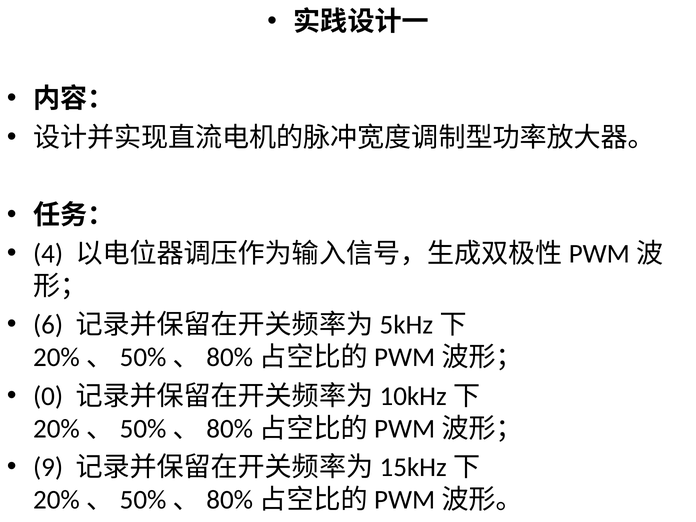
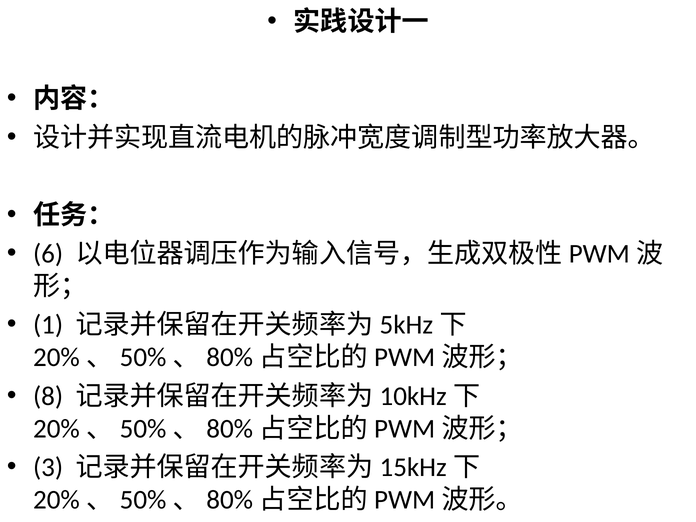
4: 4 -> 6
6: 6 -> 1
0: 0 -> 8
9: 9 -> 3
